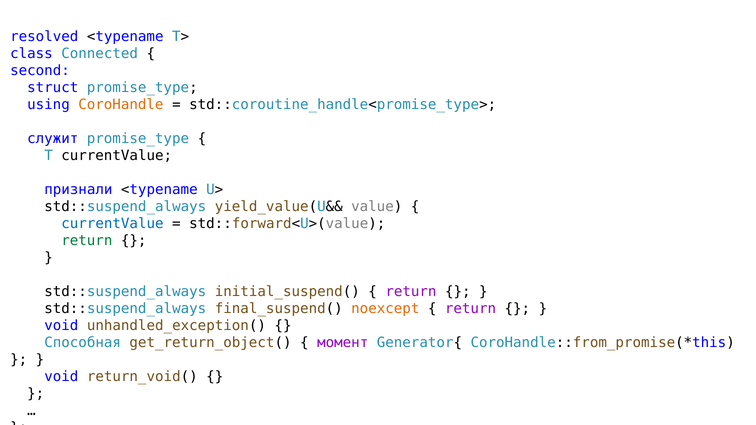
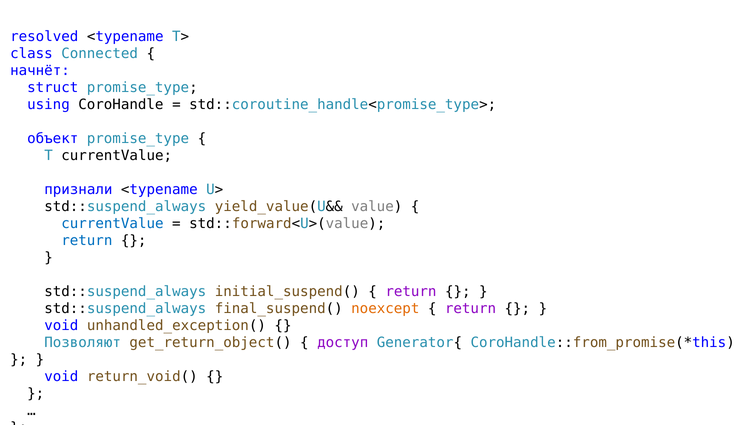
second: second -> начнёт
CoroHandle colour: orange -> black
служит: служит -> объект
return at (87, 241) colour: green -> blue
Способная: Способная -> Позволяют
момент: момент -> доступ
